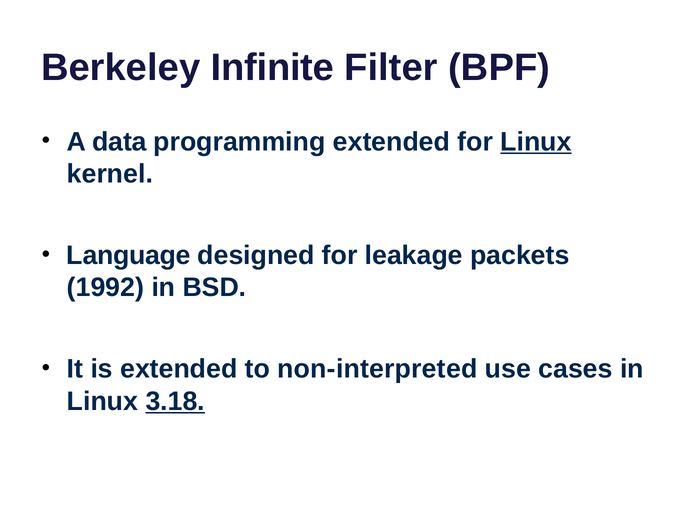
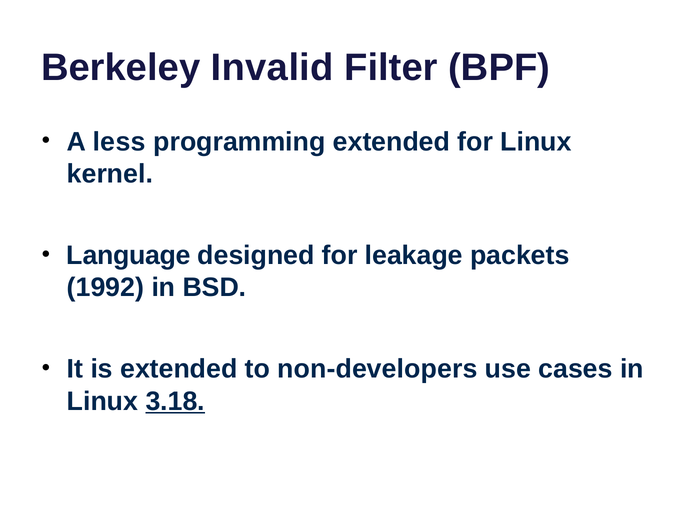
Infinite: Infinite -> Invalid
data: data -> less
Linux at (536, 142) underline: present -> none
non-interpreted: non-interpreted -> non-developers
